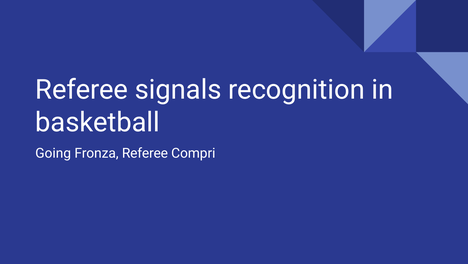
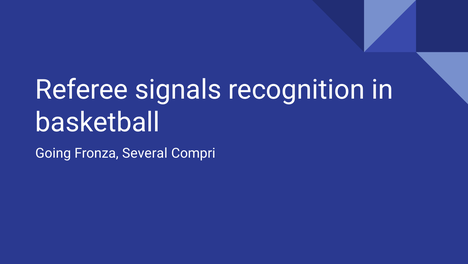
Fronza Referee: Referee -> Several
